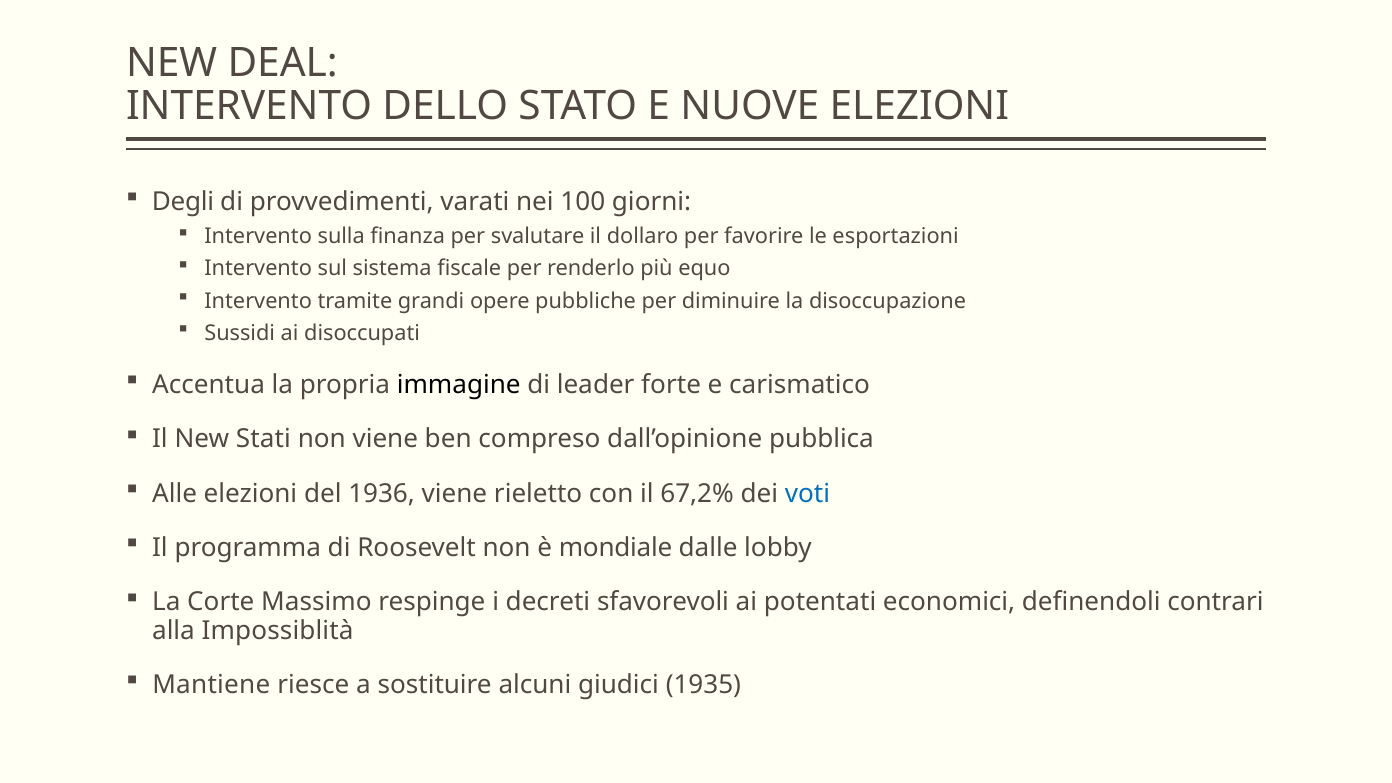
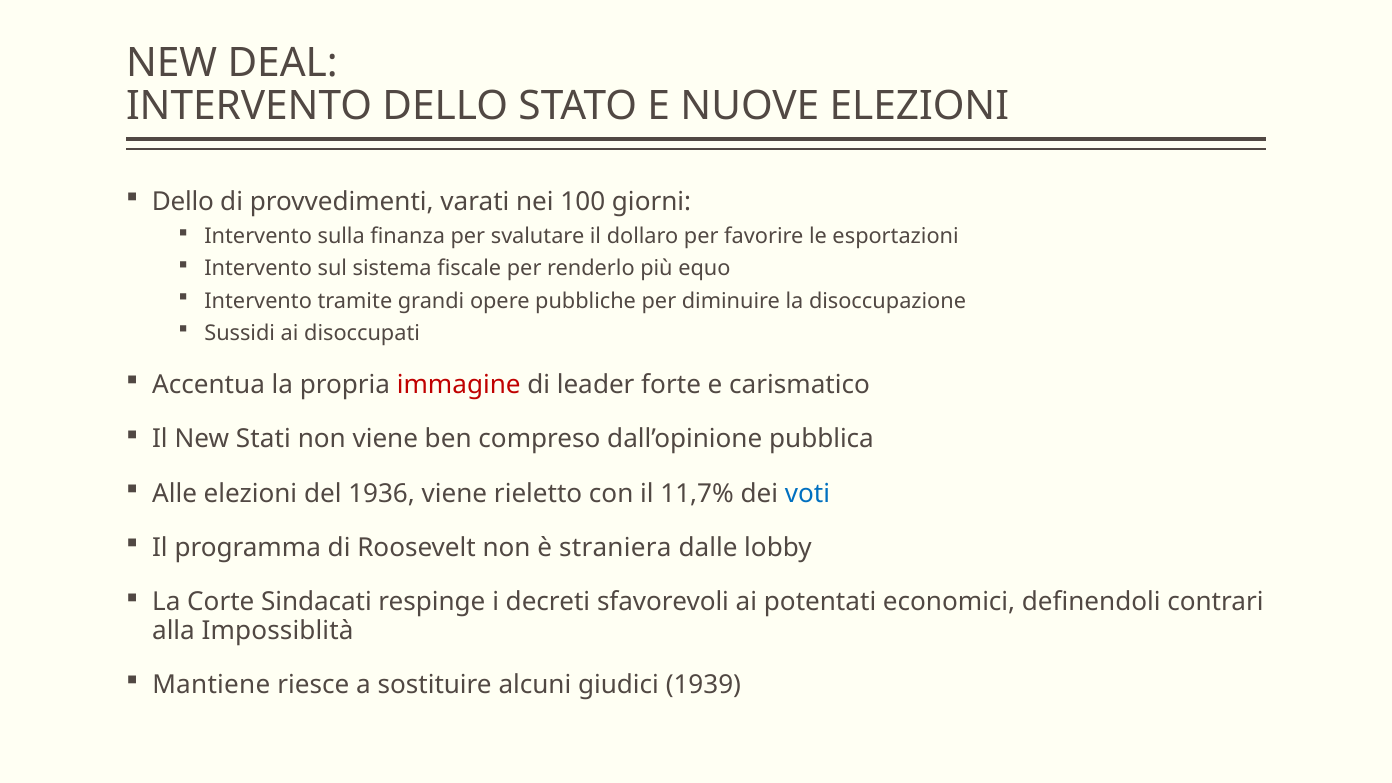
Degli at (183, 202): Degli -> Dello
immagine colour: black -> red
67,2%: 67,2% -> 11,7%
mondiale: mondiale -> straniera
Massimo: Massimo -> Sindacati
1935: 1935 -> 1939
